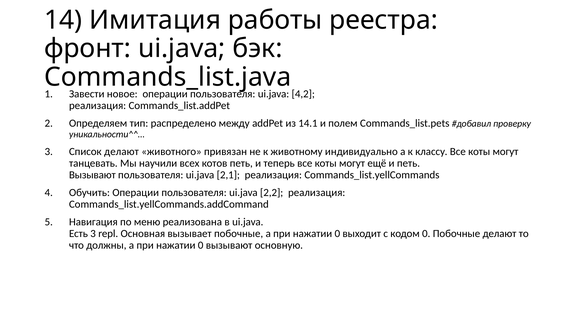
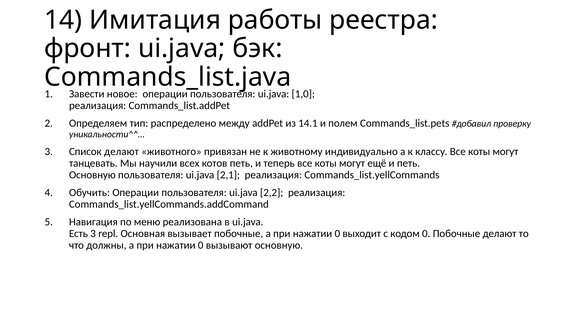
4,2: 4,2 -> 1,0
Вызывают at (92, 175): Вызывают -> Основную
